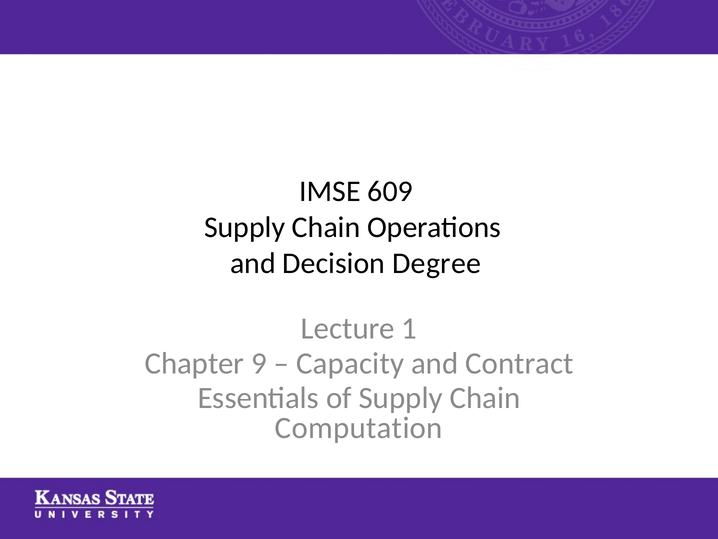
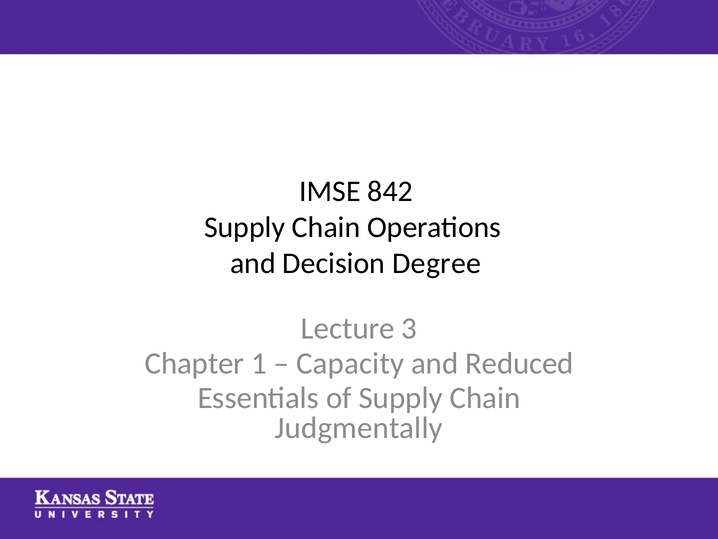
609: 609 -> 842
1: 1 -> 3
9: 9 -> 1
Contract: Contract -> Reduced
Computation: Computation -> Judgmentally
